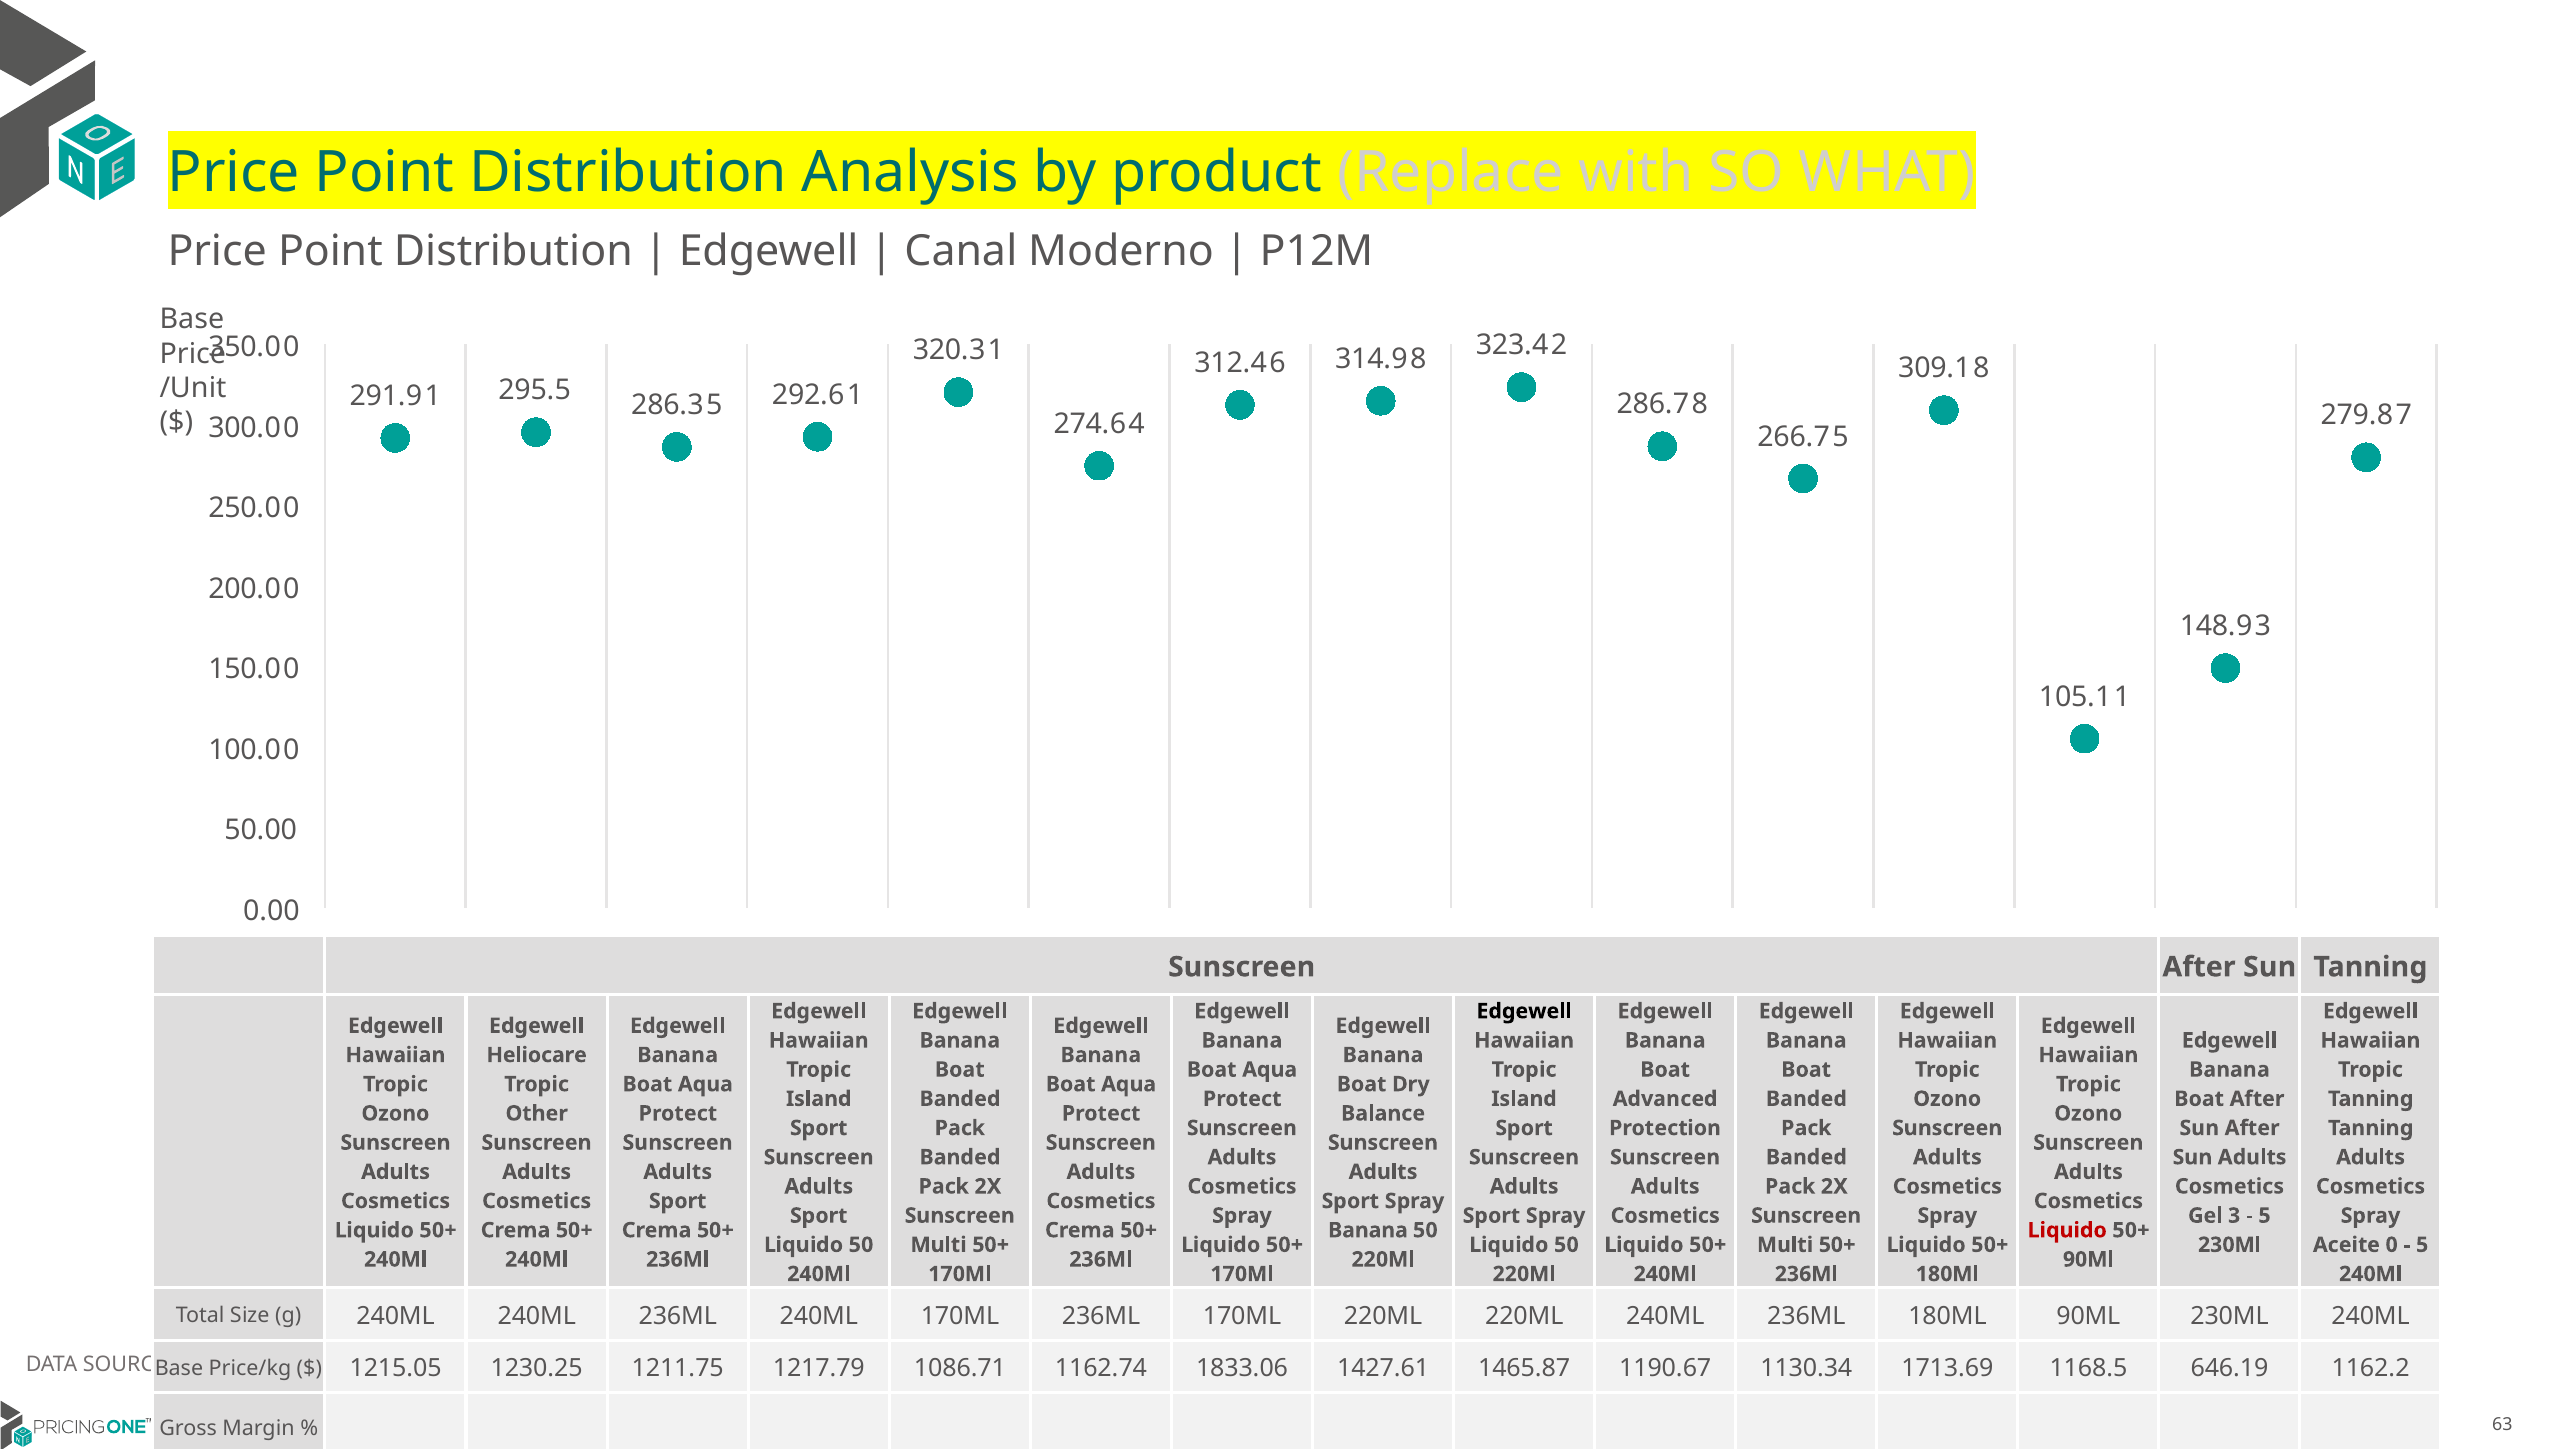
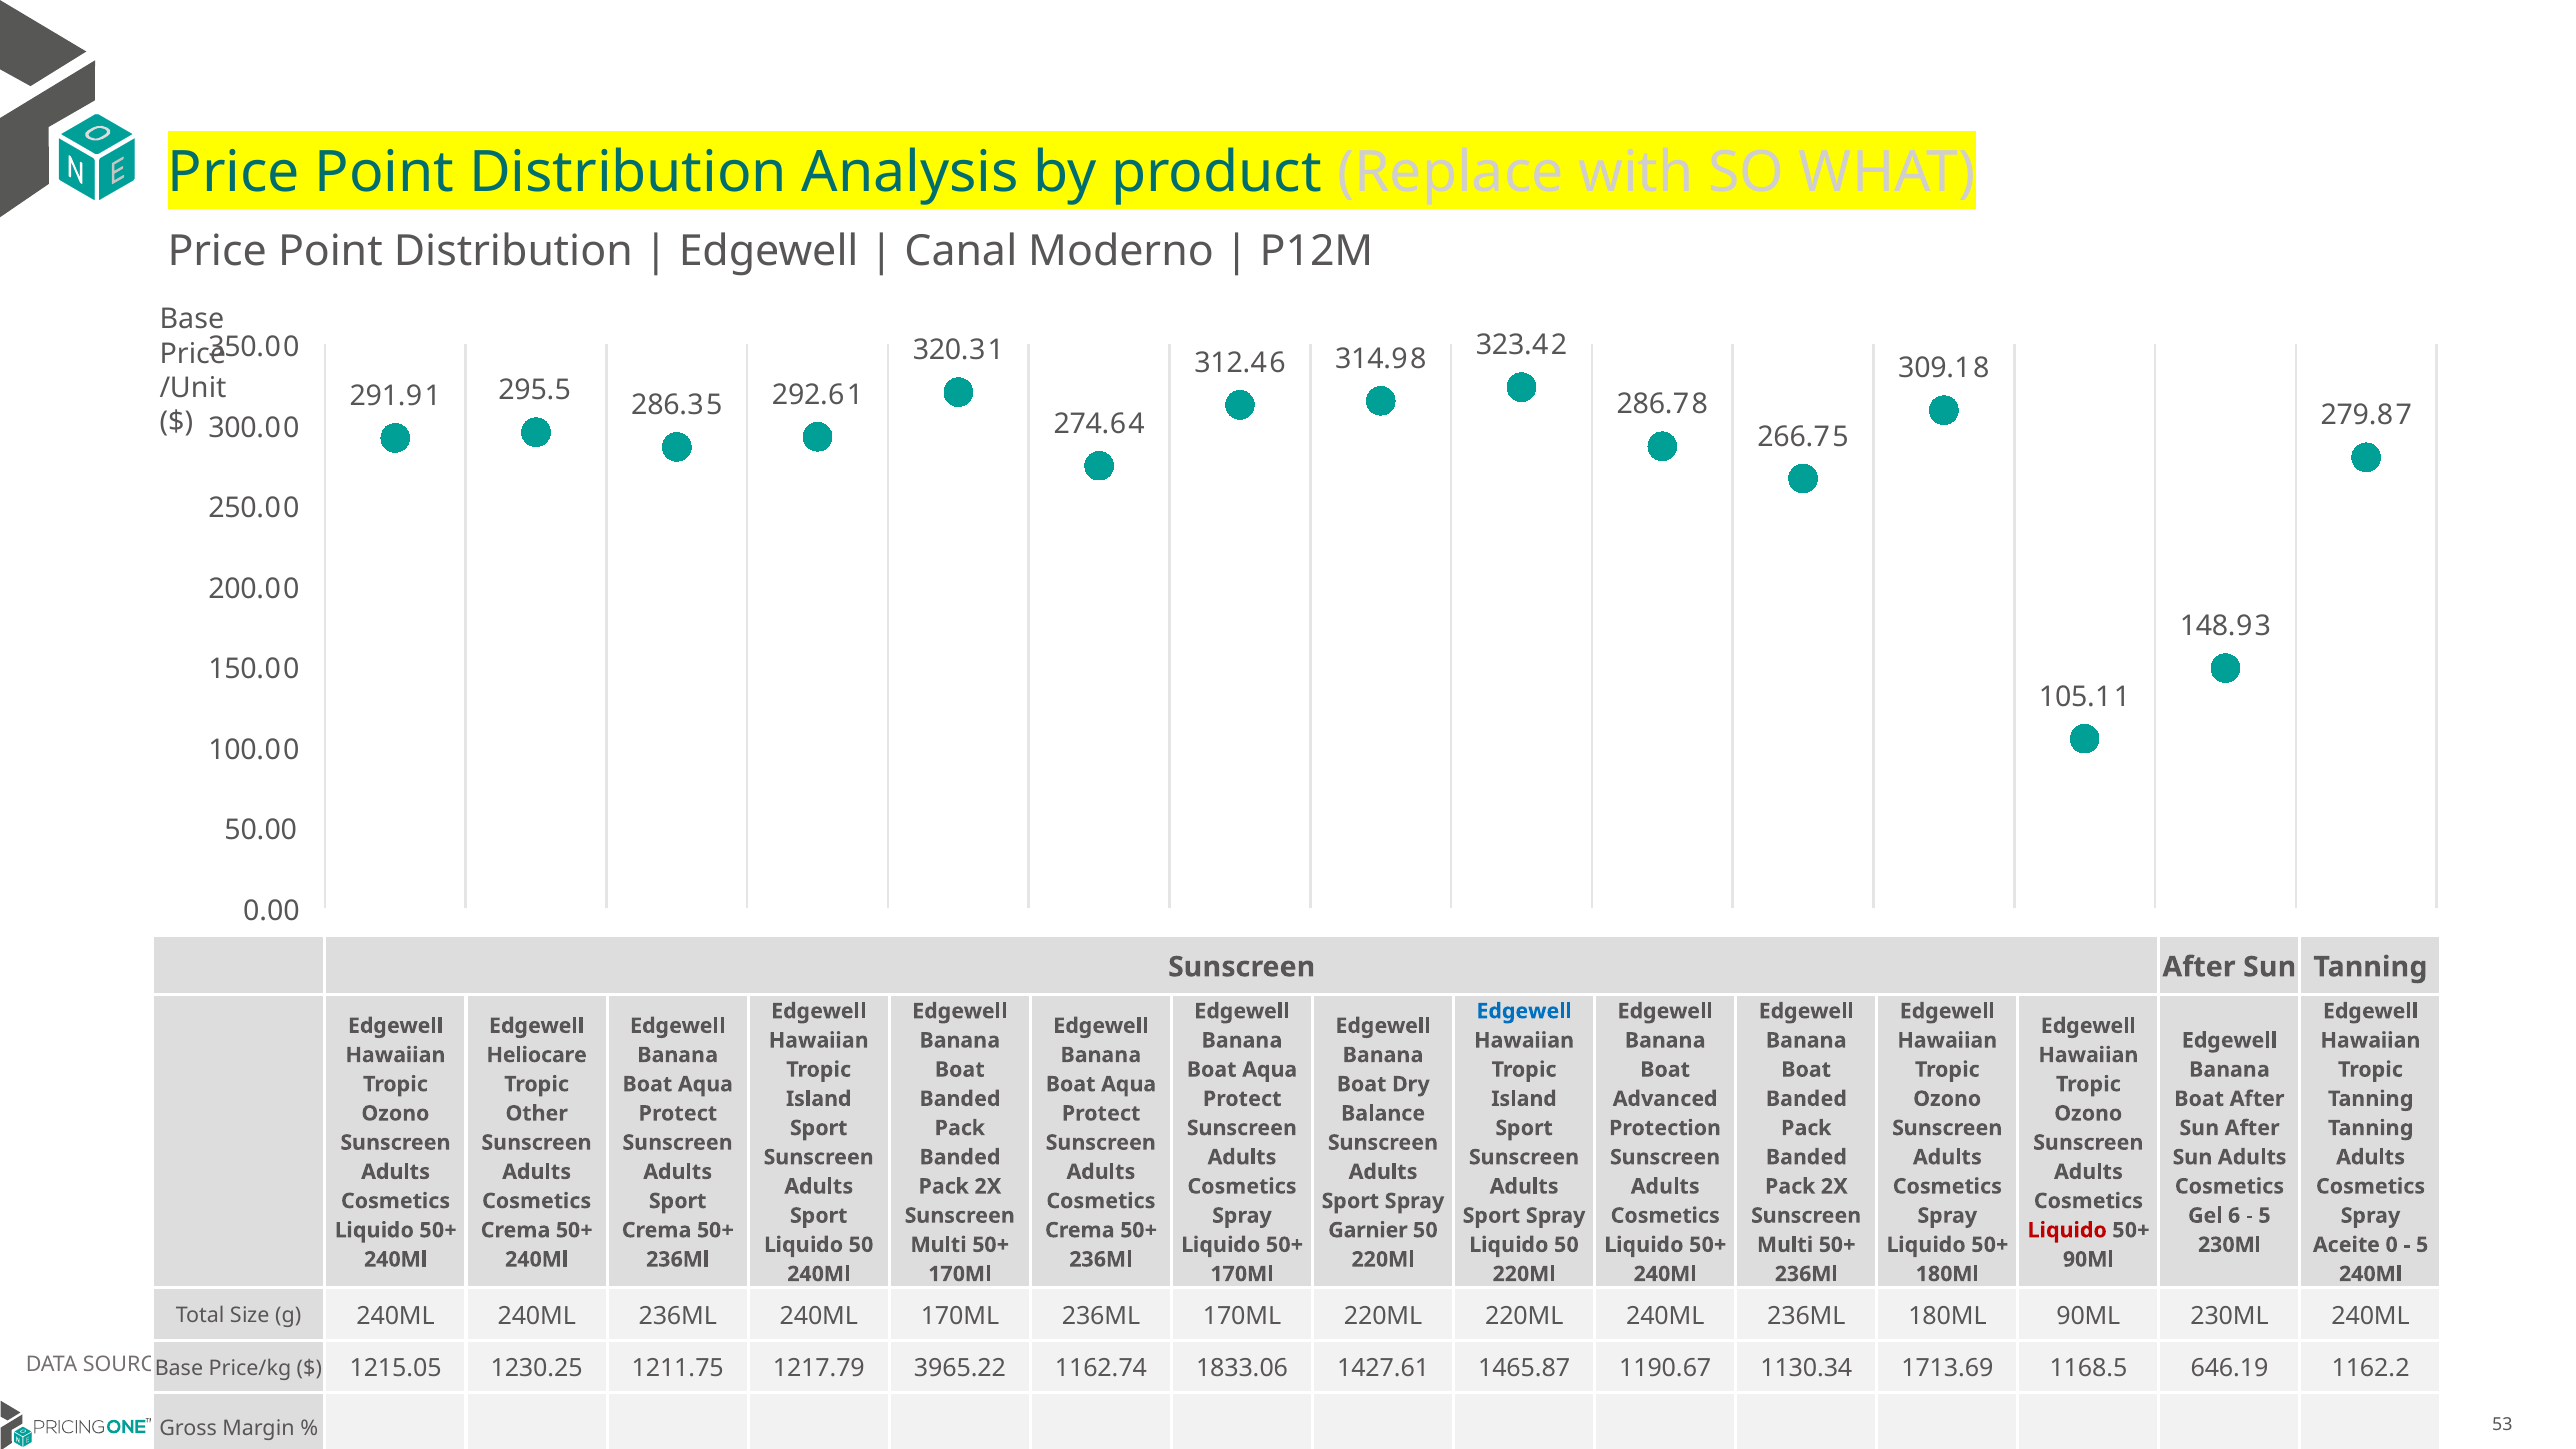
Edgewell at (1524, 1011) colour: black -> blue
3: 3 -> 6
Banana at (1368, 1230): Banana -> Garnier
1086.71: 1086.71 -> 3965.22
63: 63 -> 53
